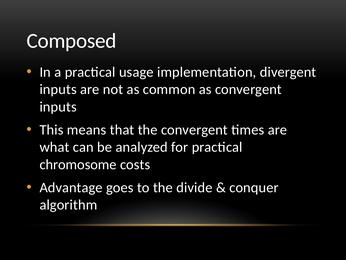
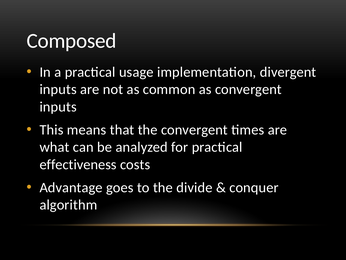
chromosome: chromosome -> effectiveness
